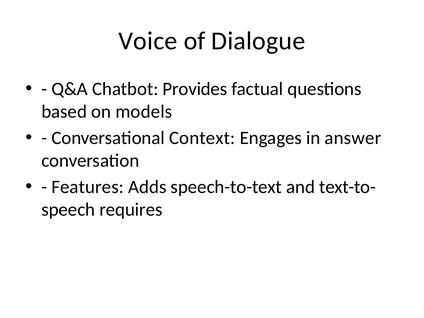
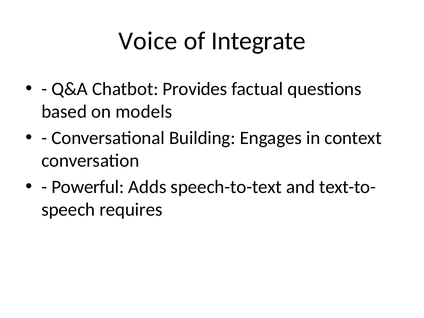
Dialogue: Dialogue -> Integrate
Context: Context -> Building
answer: answer -> context
Features: Features -> Powerful
